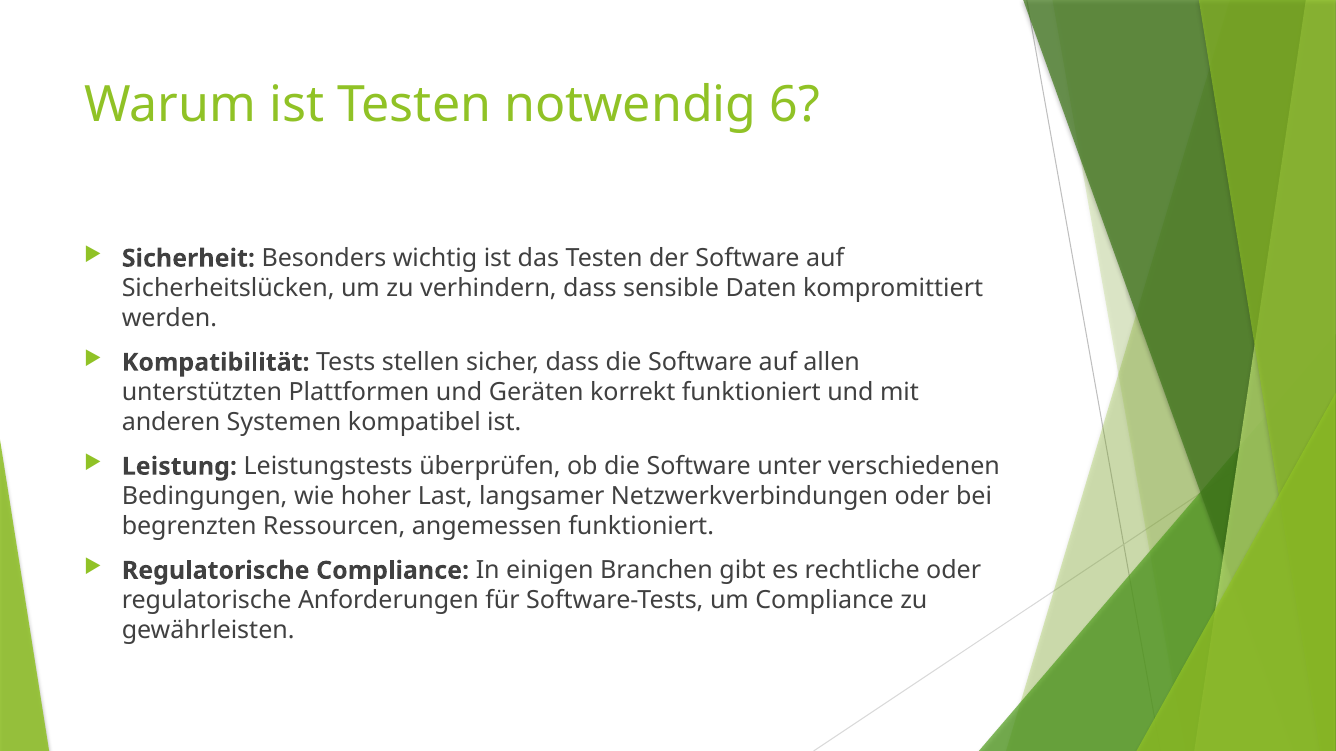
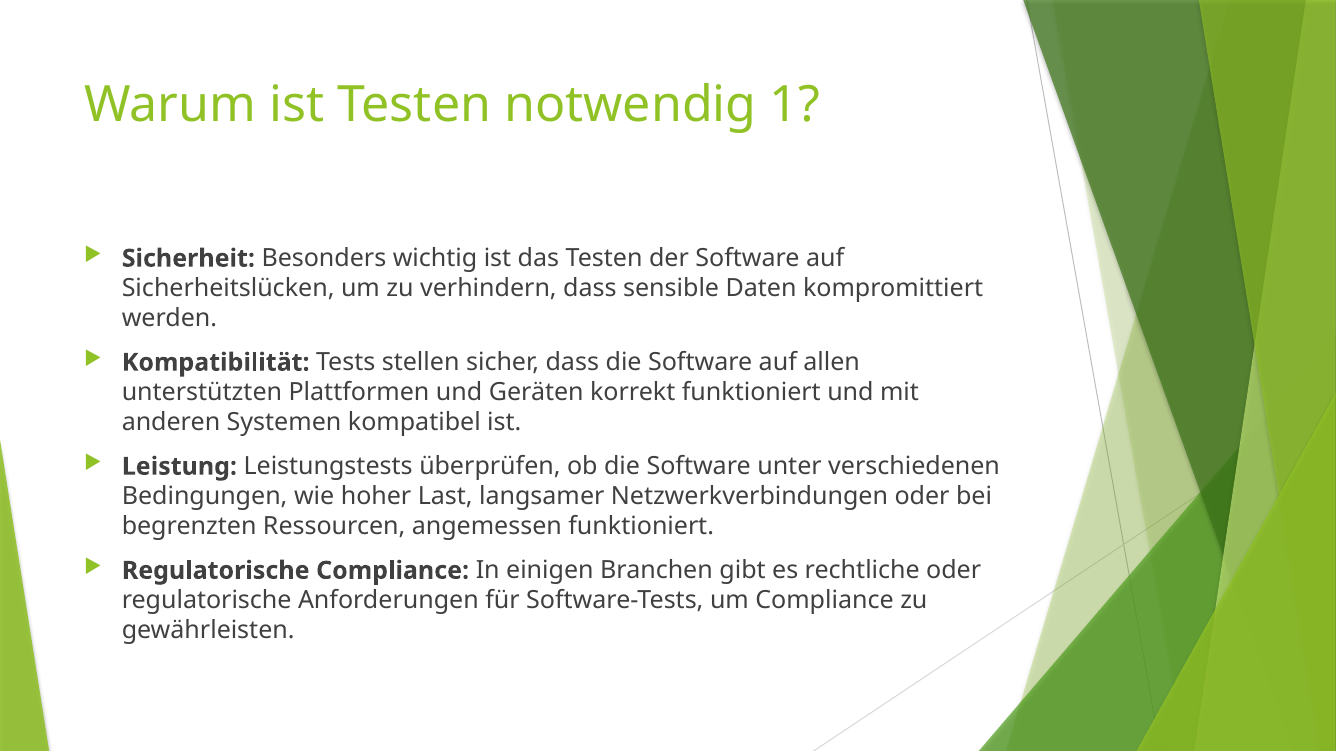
6: 6 -> 1
